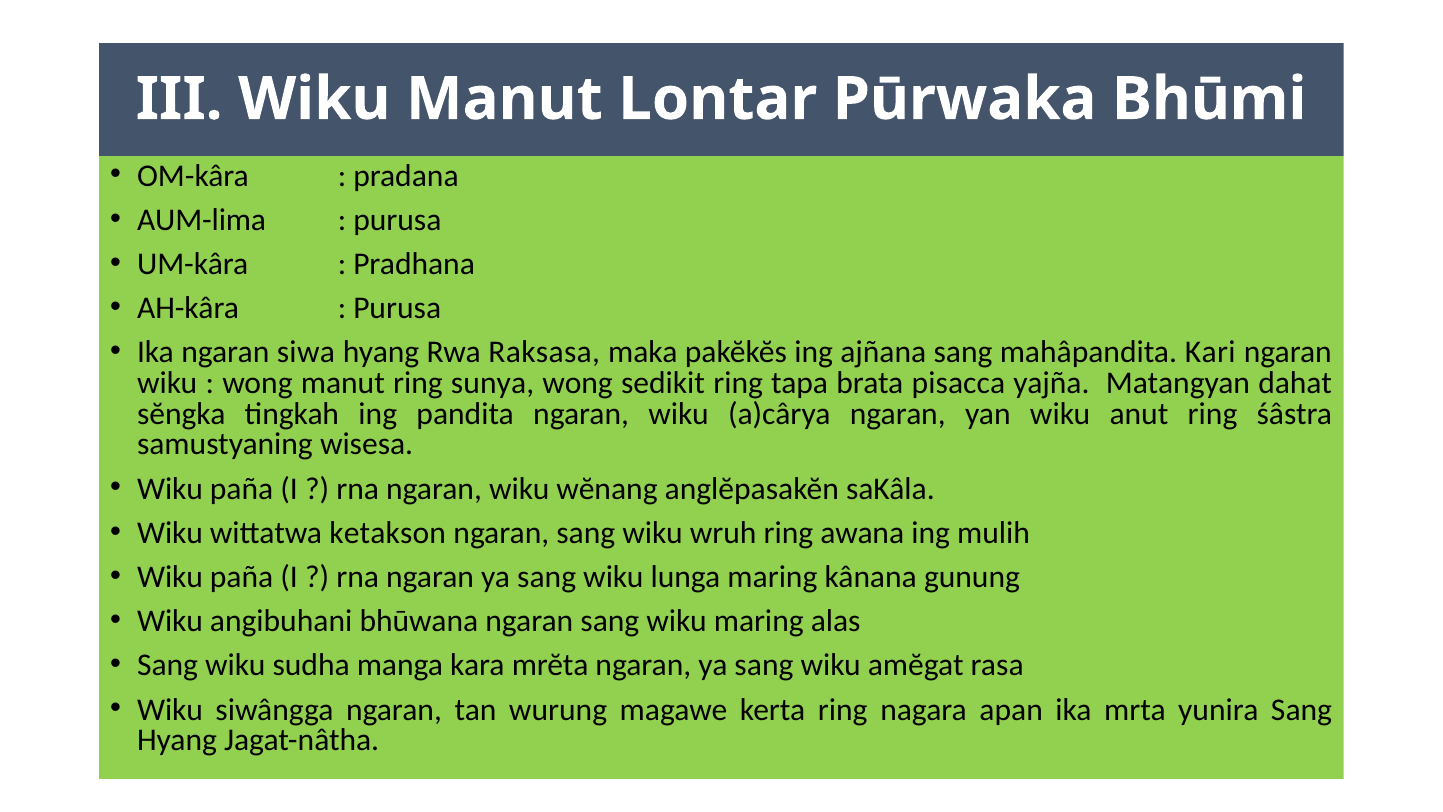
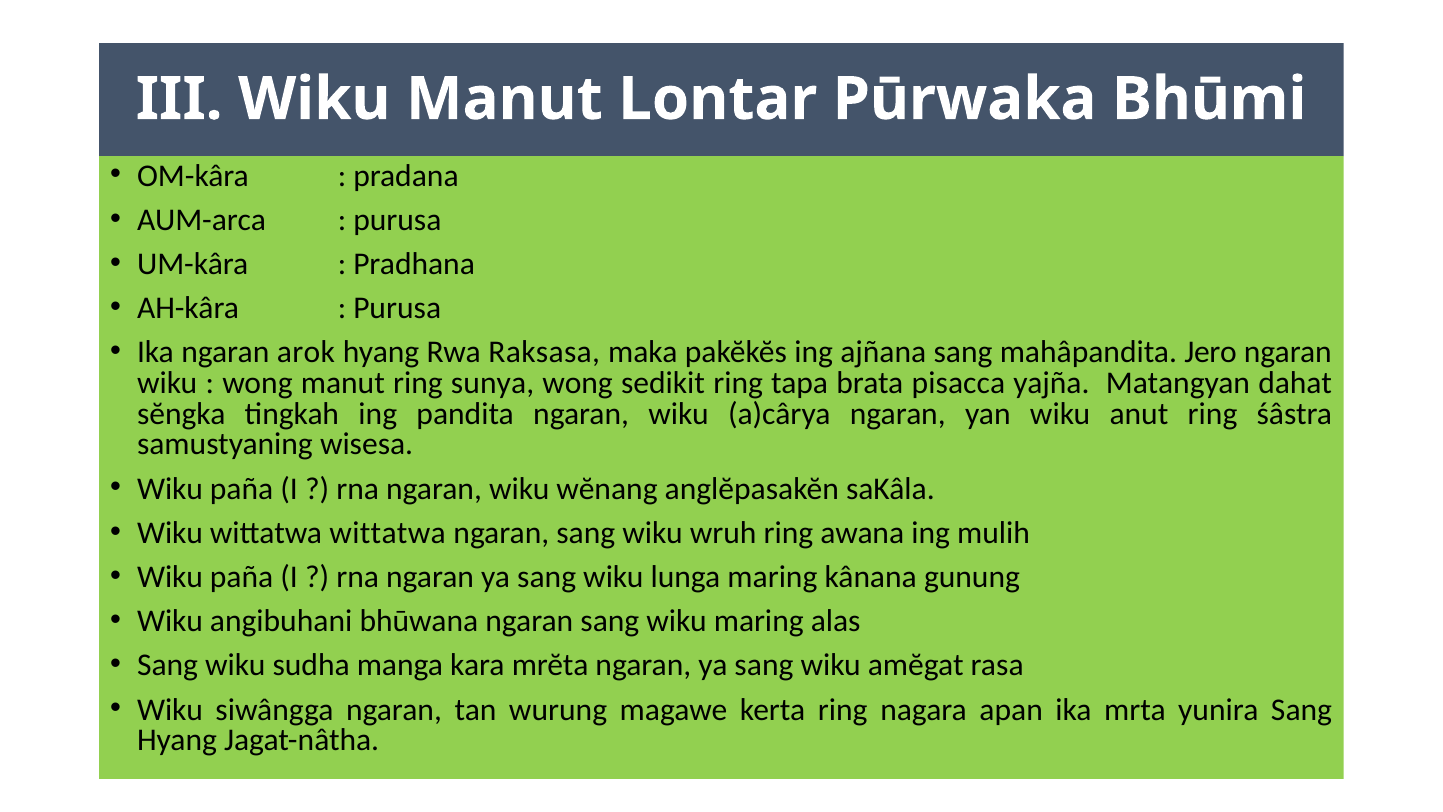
AUM-lima: AUM-lima -> AUM-arca
siwa: siwa -> arok
Kari: Kari -> Jero
wittatwa ketakson: ketakson -> wittatwa
